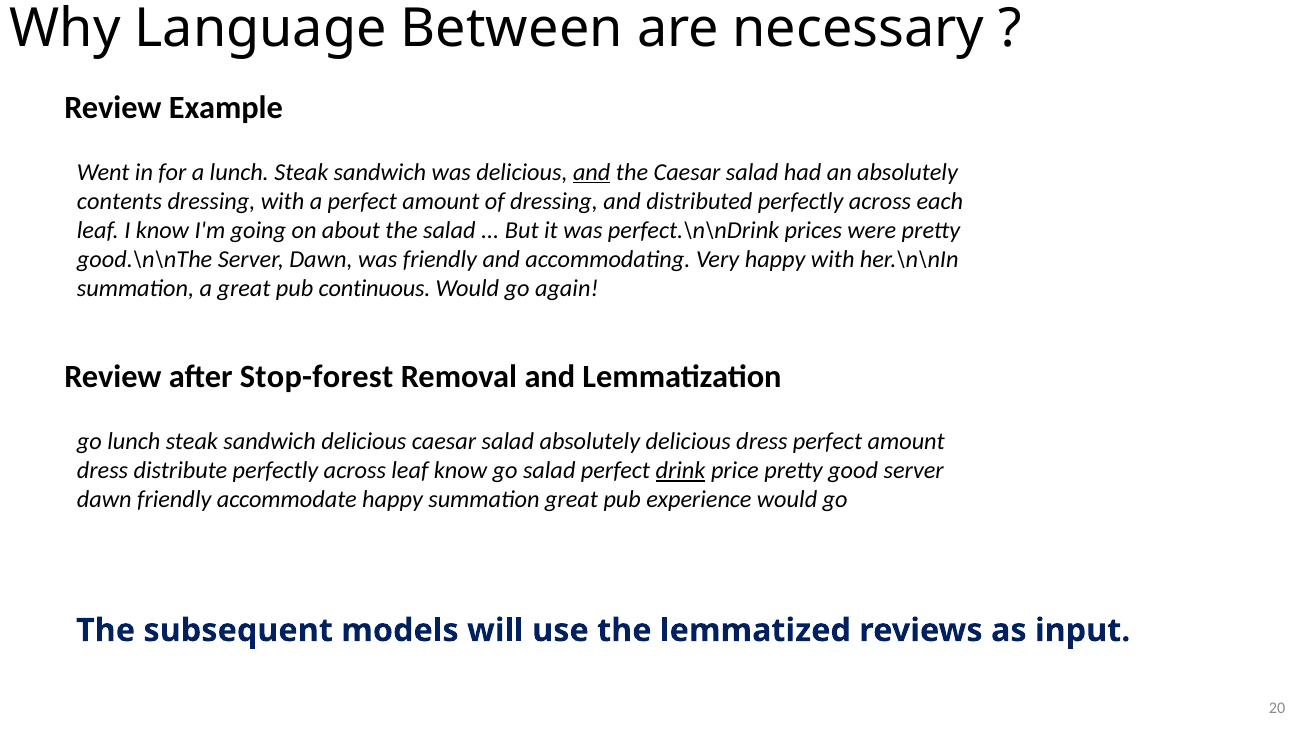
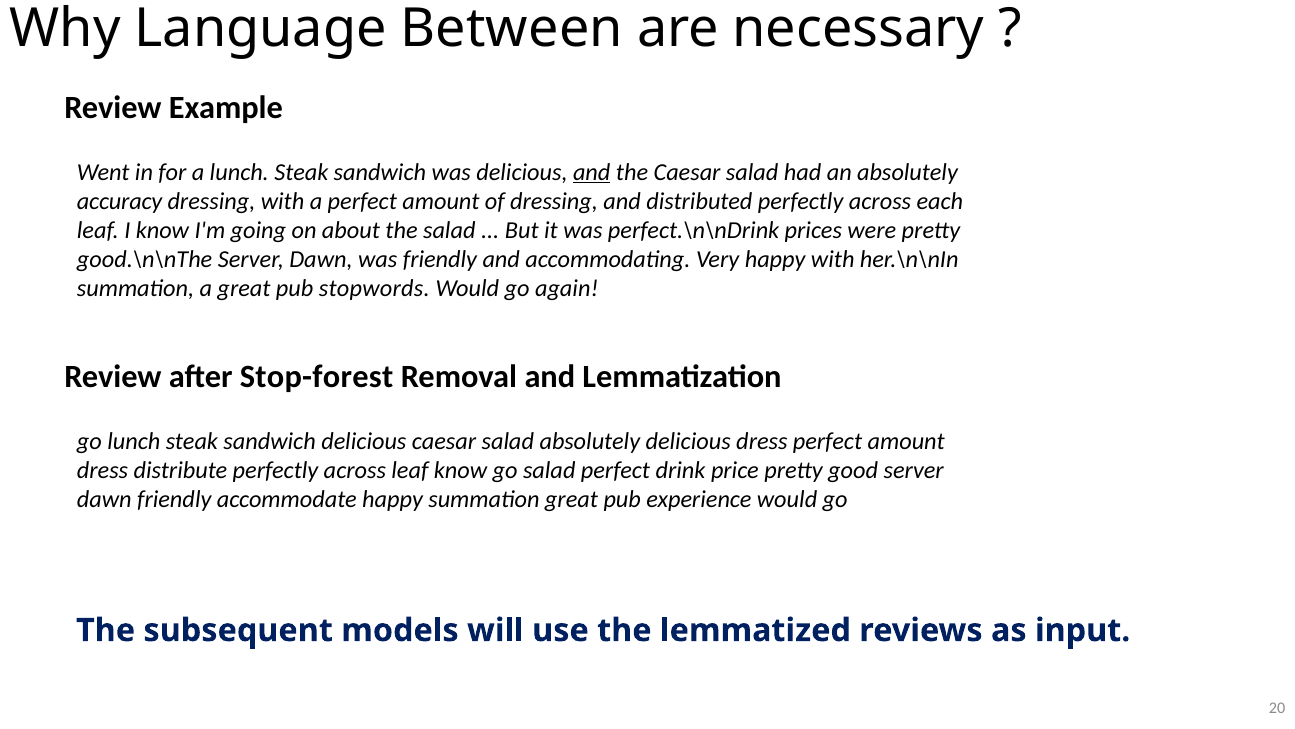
contents: contents -> accuracy
continuous: continuous -> stopwords
drink underline: present -> none
